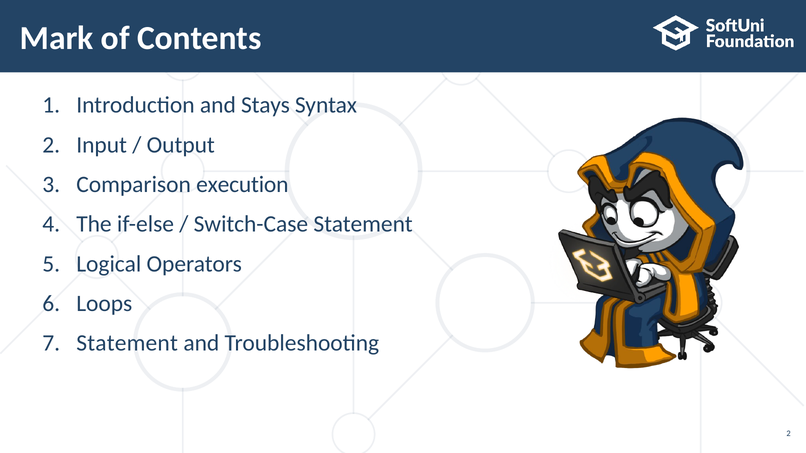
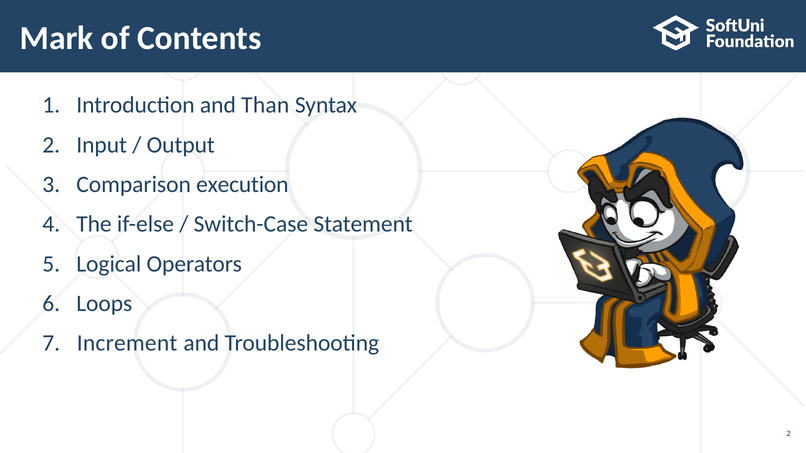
Stays: Stays -> Than
Statement at (127, 344): Statement -> Increment
